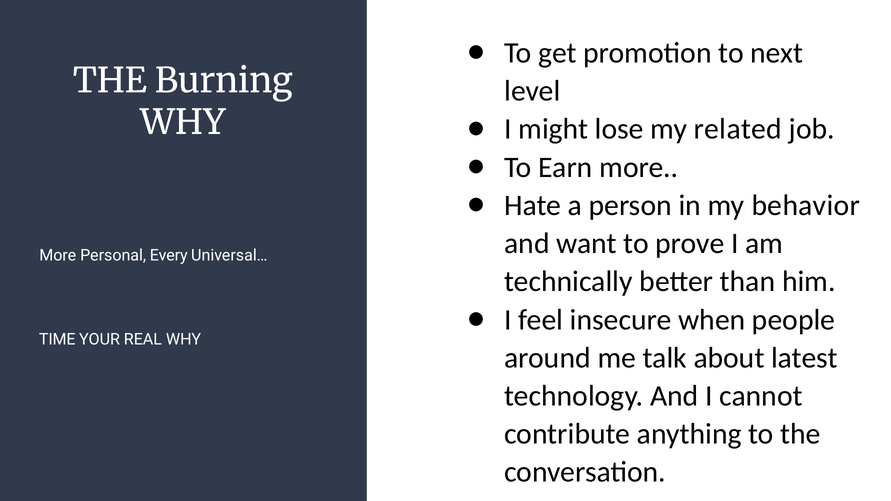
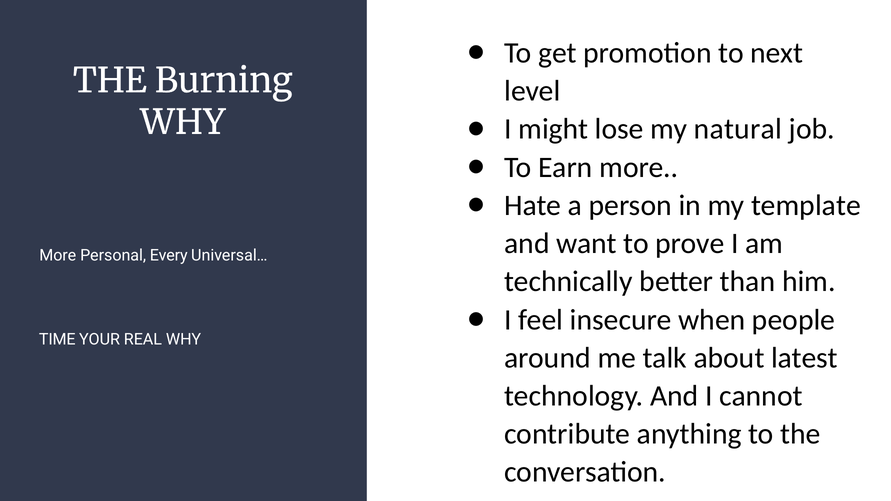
related: related -> natural
behavior: behavior -> template
